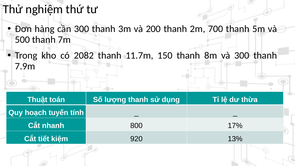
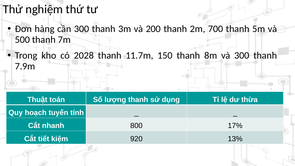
2082: 2082 -> 2028
